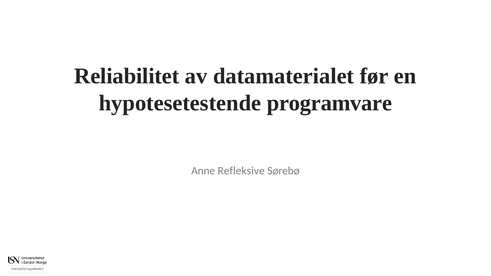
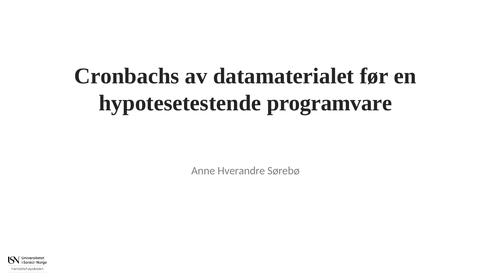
Reliabilitet: Reliabilitet -> Cronbachs
Refleksive: Refleksive -> Hverandre
